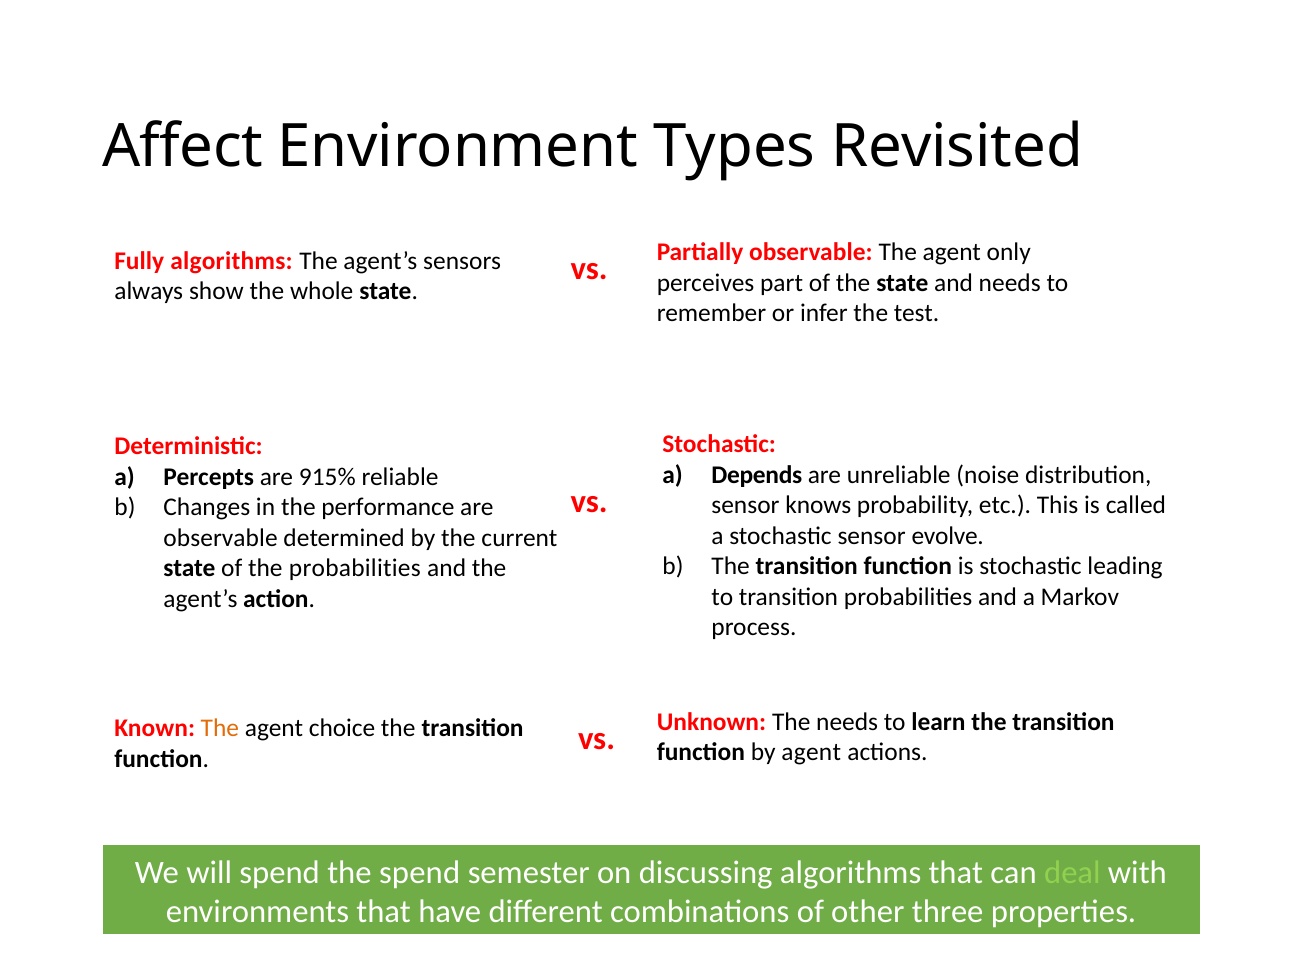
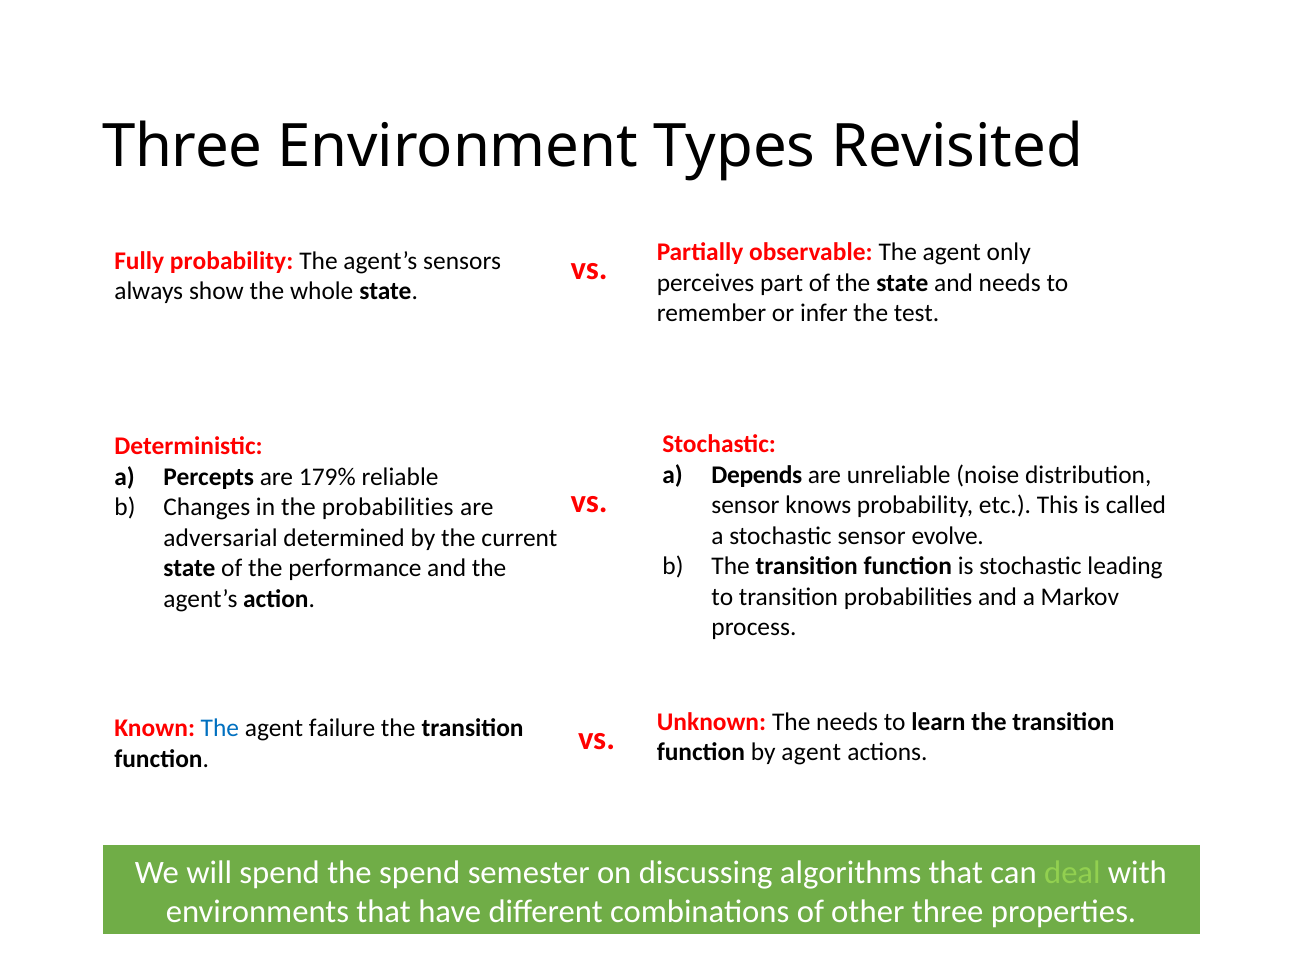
Affect at (183, 147): Affect -> Three
Fully algorithms: algorithms -> probability
915%: 915% -> 179%
the performance: performance -> probabilities
observable at (221, 538): observable -> adversarial
the probabilities: probabilities -> performance
The at (220, 729) colour: orange -> blue
choice: choice -> failure
